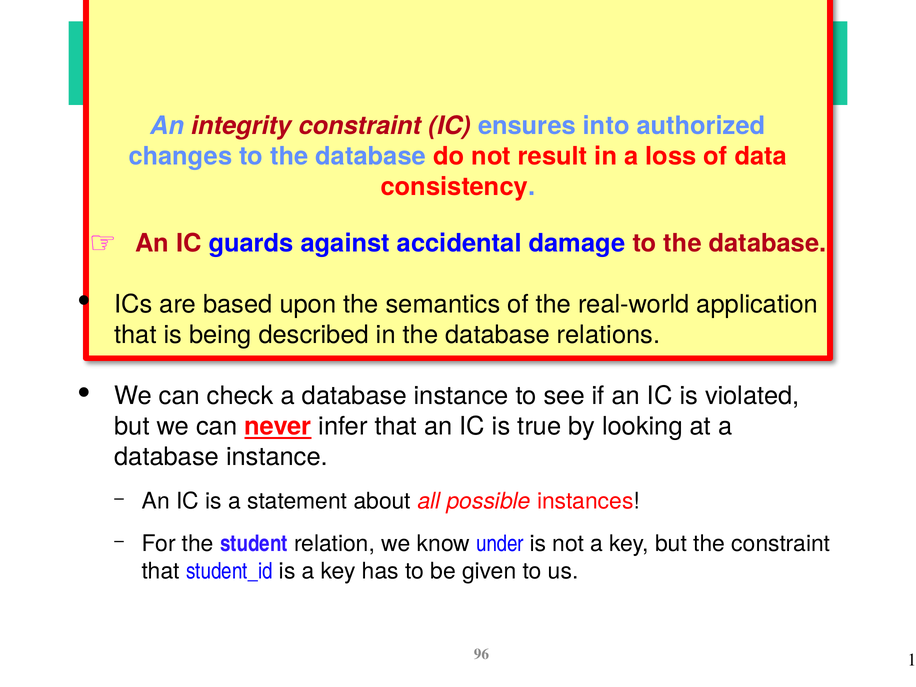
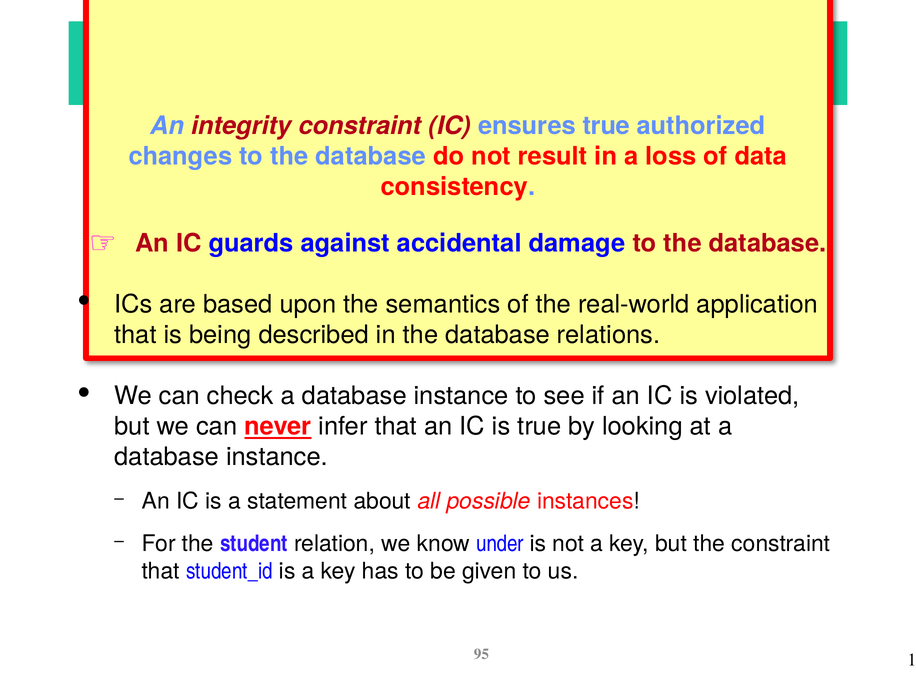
ensures into: into -> true
96: 96 -> 95
